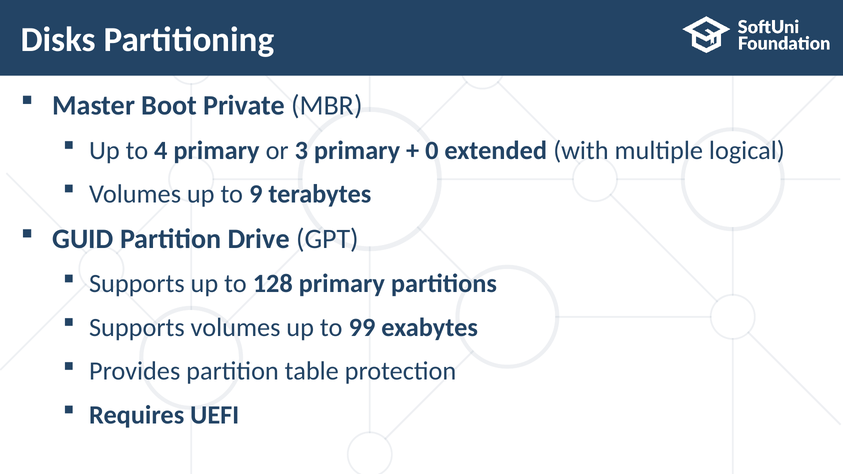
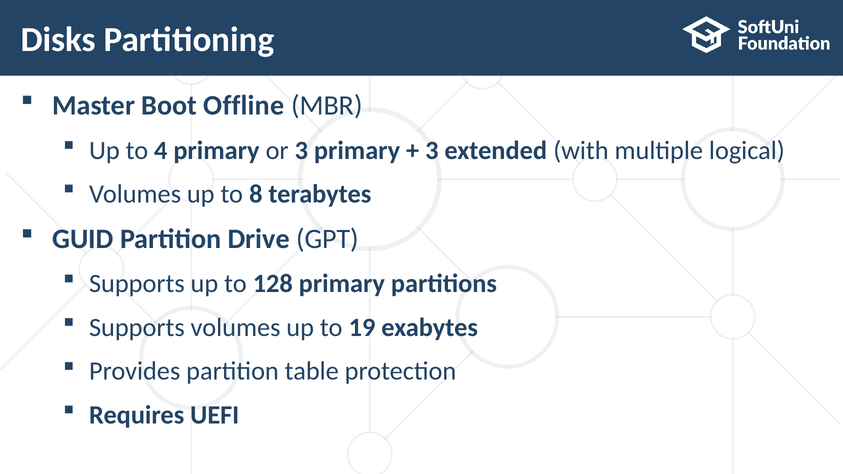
Private: Private -> Offline
0 at (432, 150): 0 -> 3
9: 9 -> 8
99: 99 -> 19
